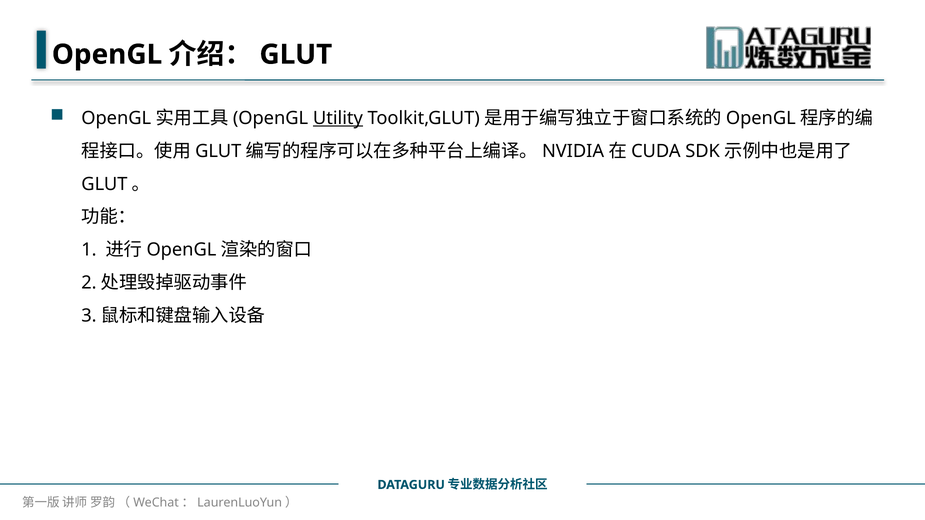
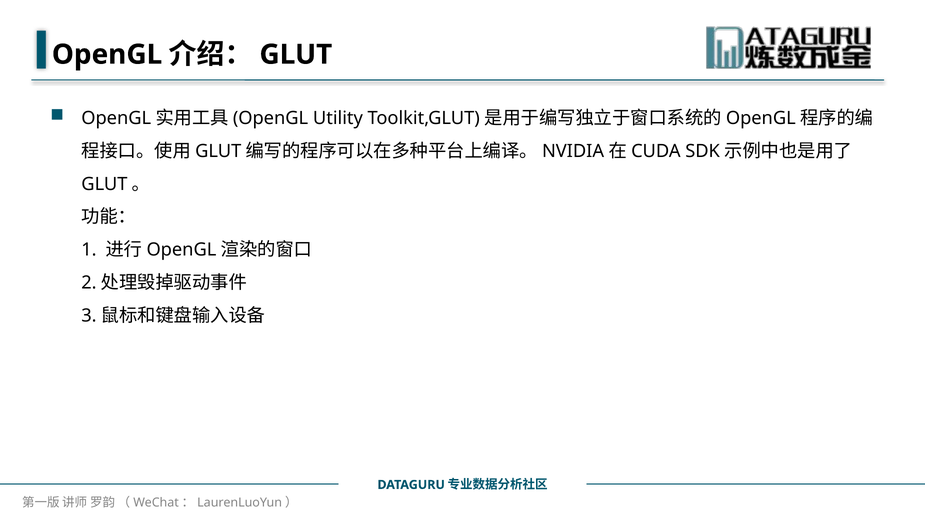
Utility underline: present -> none
